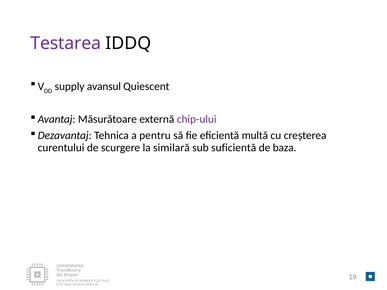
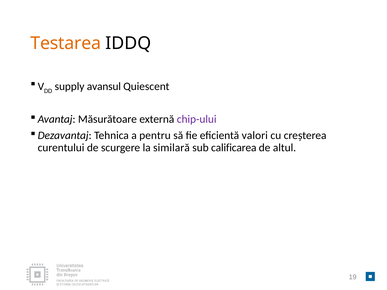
Testarea colour: purple -> orange
multă: multă -> valori
suficientă: suficientă -> calificarea
baza: baza -> altul
